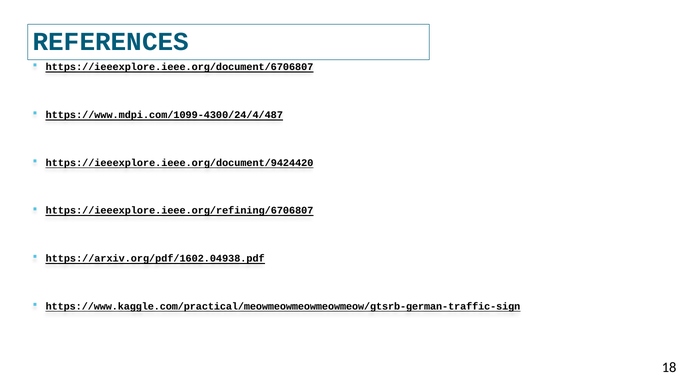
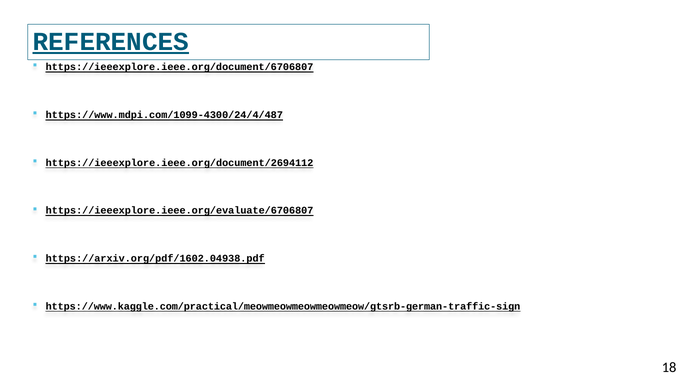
REFERENCES underline: none -> present
https://ieeexplore.ieee.org/document/9424420: https://ieeexplore.ieee.org/document/9424420 -> https://ieeexplore.ieee.org/document/2694112
https://ieeexplore.ieee.org/refining/6706807: https://ieeexplore.ieee.org/refining/6706807 -> https://ieeexplore.ieee.org/evaluate/6706807
